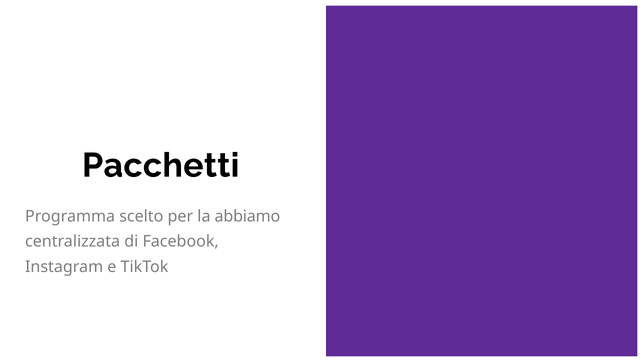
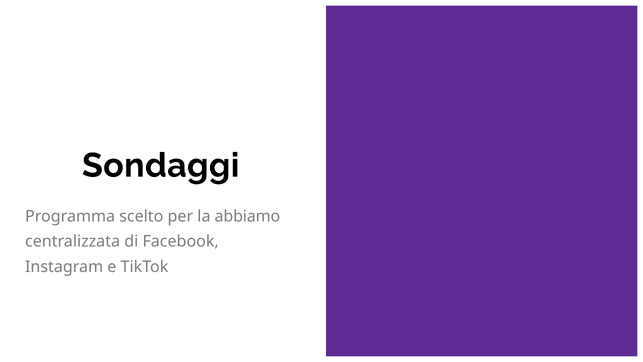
Pacchetti: Pacchetti -> Sondaggi
